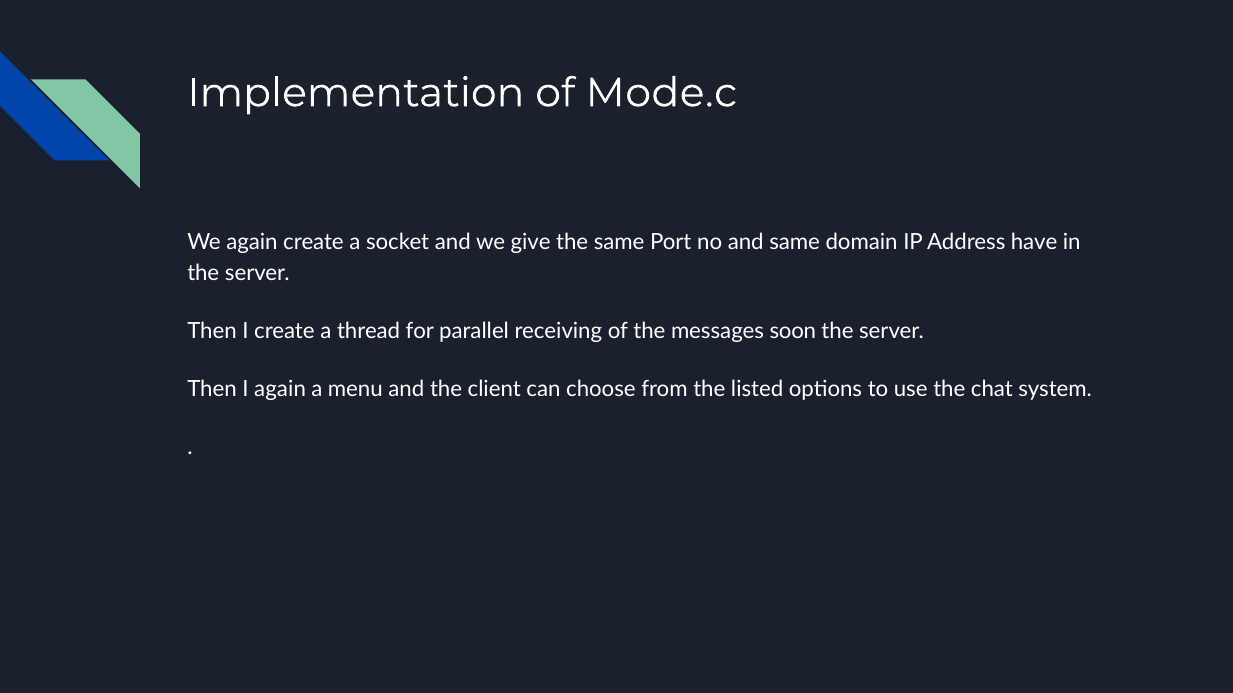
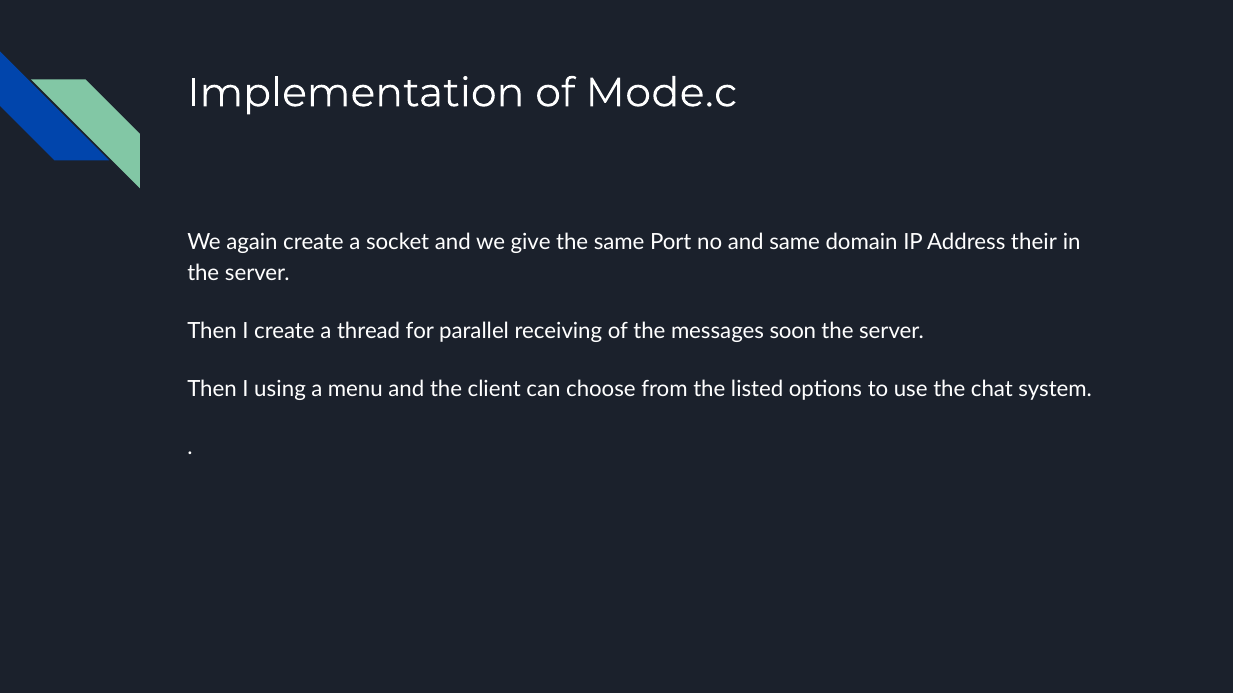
have: have -> their
I again: again -> using
